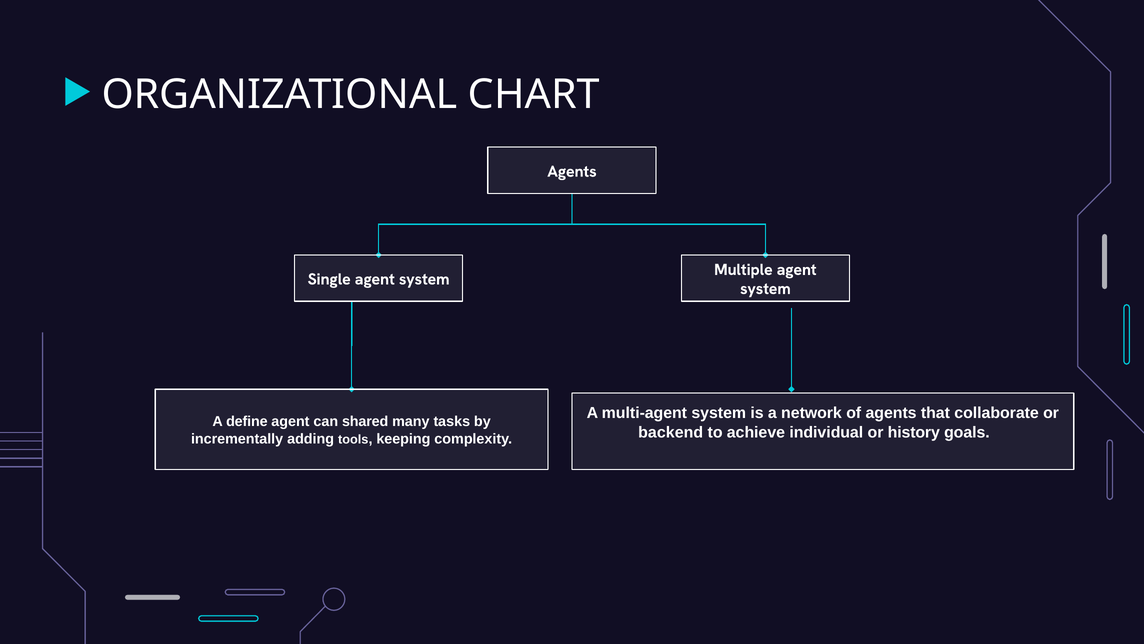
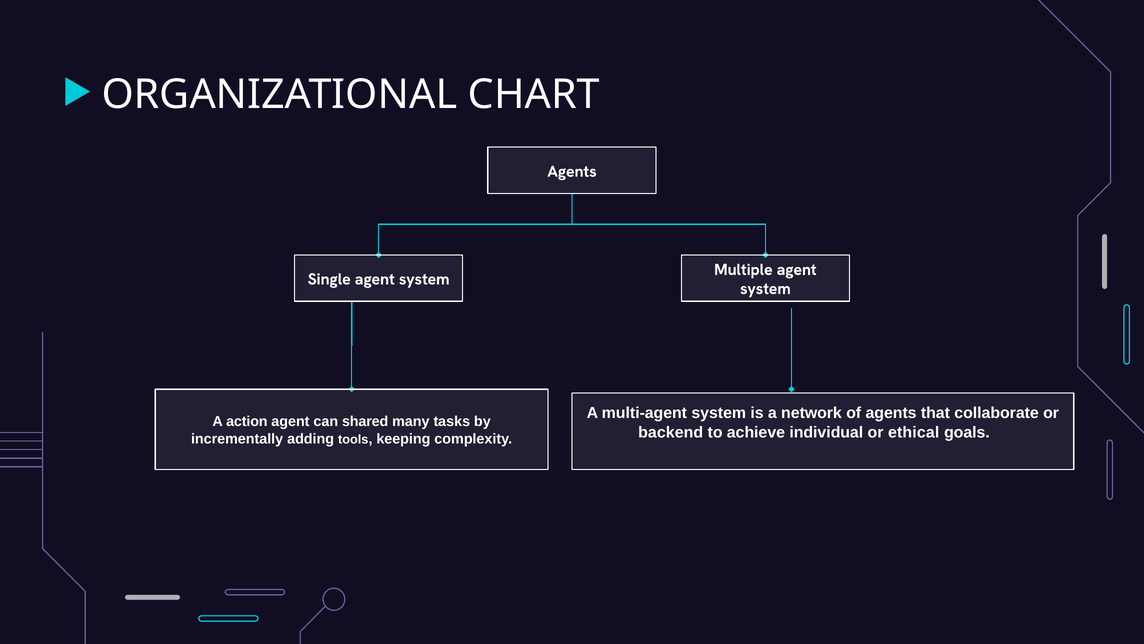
define: define -> action
history: history -> ethical
